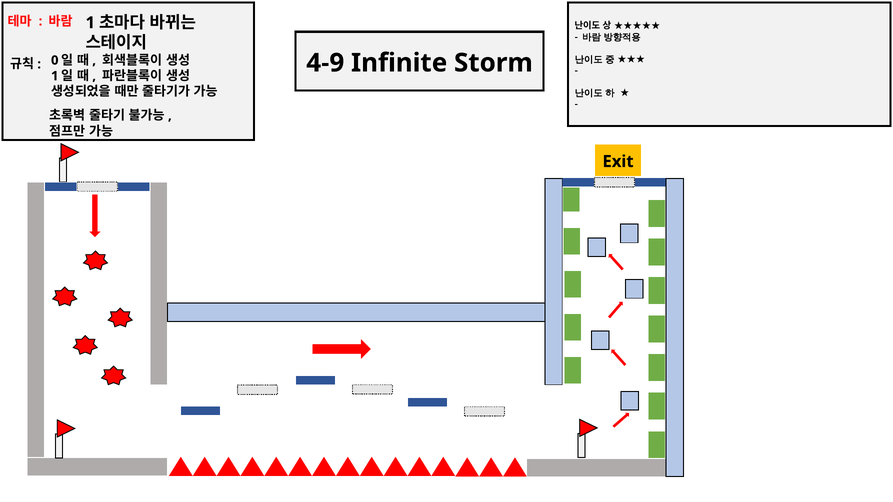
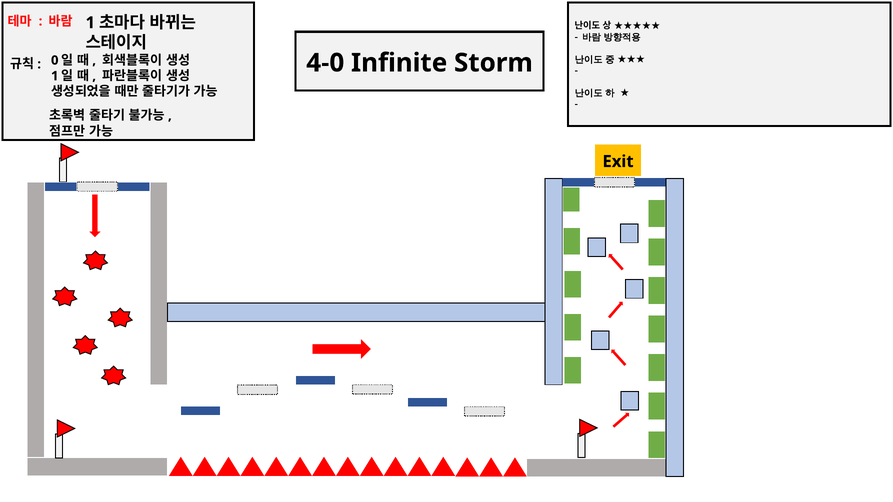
4-9: 4-9 -> 4-0
